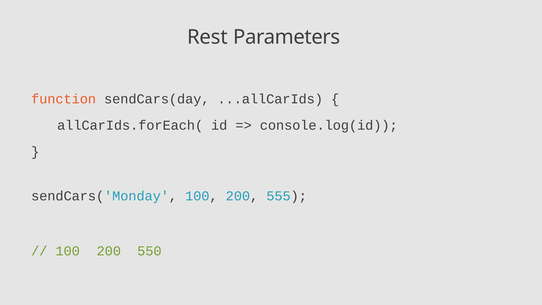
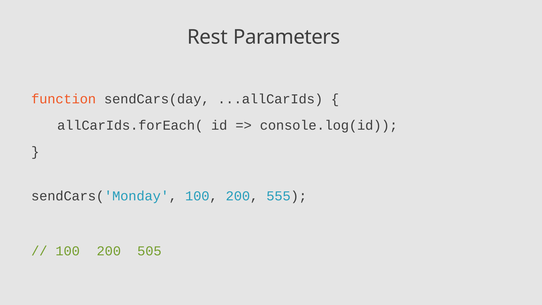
550: 550 -> 505
